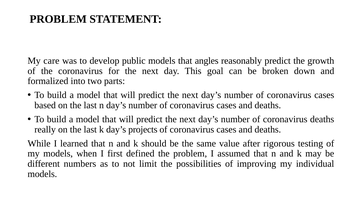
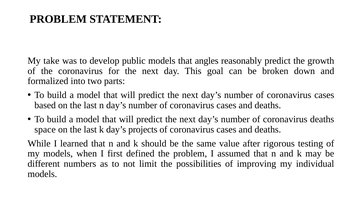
care: care -> take
really: really -> space
